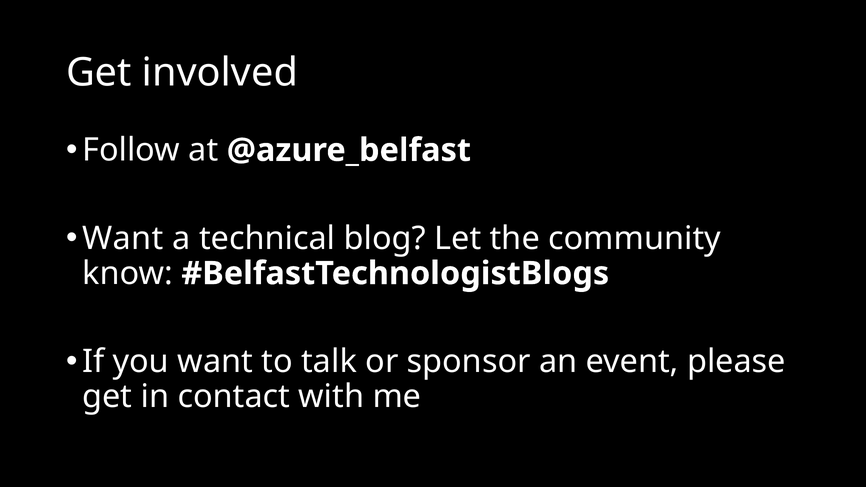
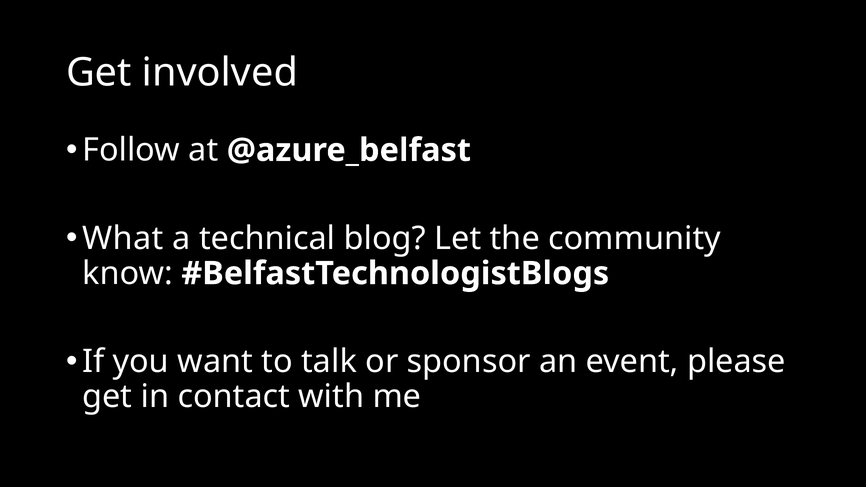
Want at (123, 238): Want -> What
